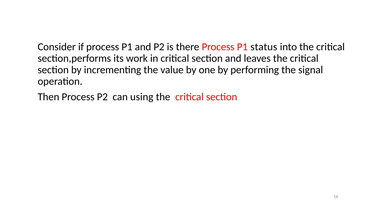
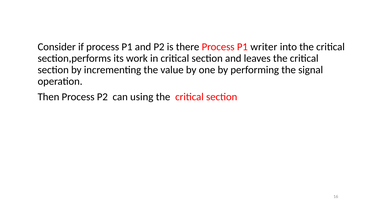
status: status -> writer
